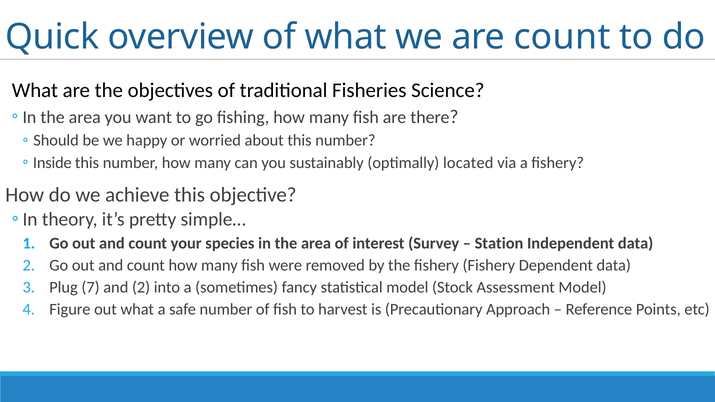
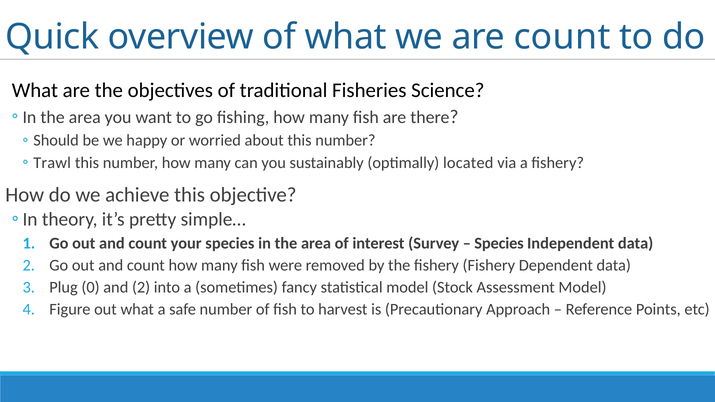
Inside: Inside -> Trawl
Station at (499, 243): Station -> Species
7: 7 -> 0
